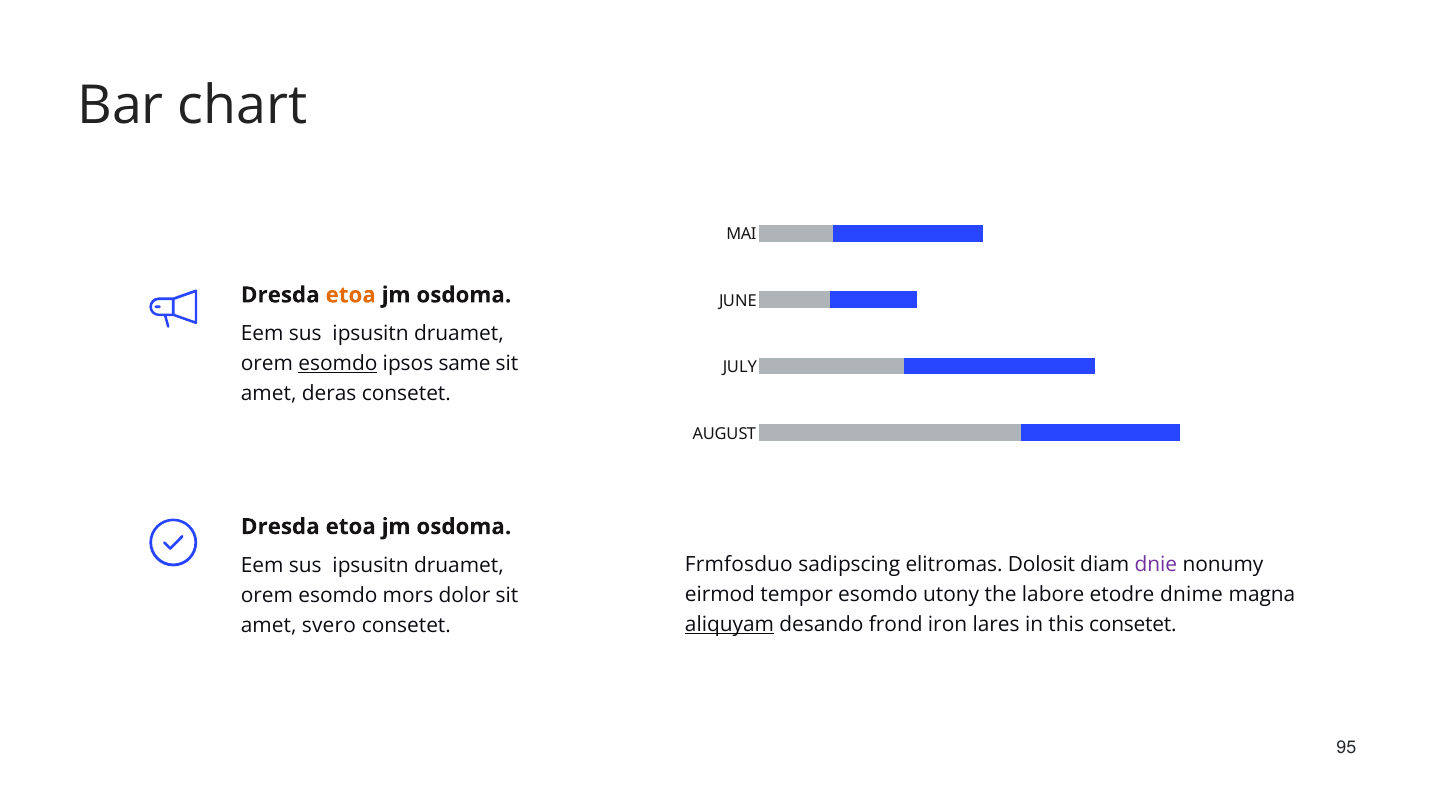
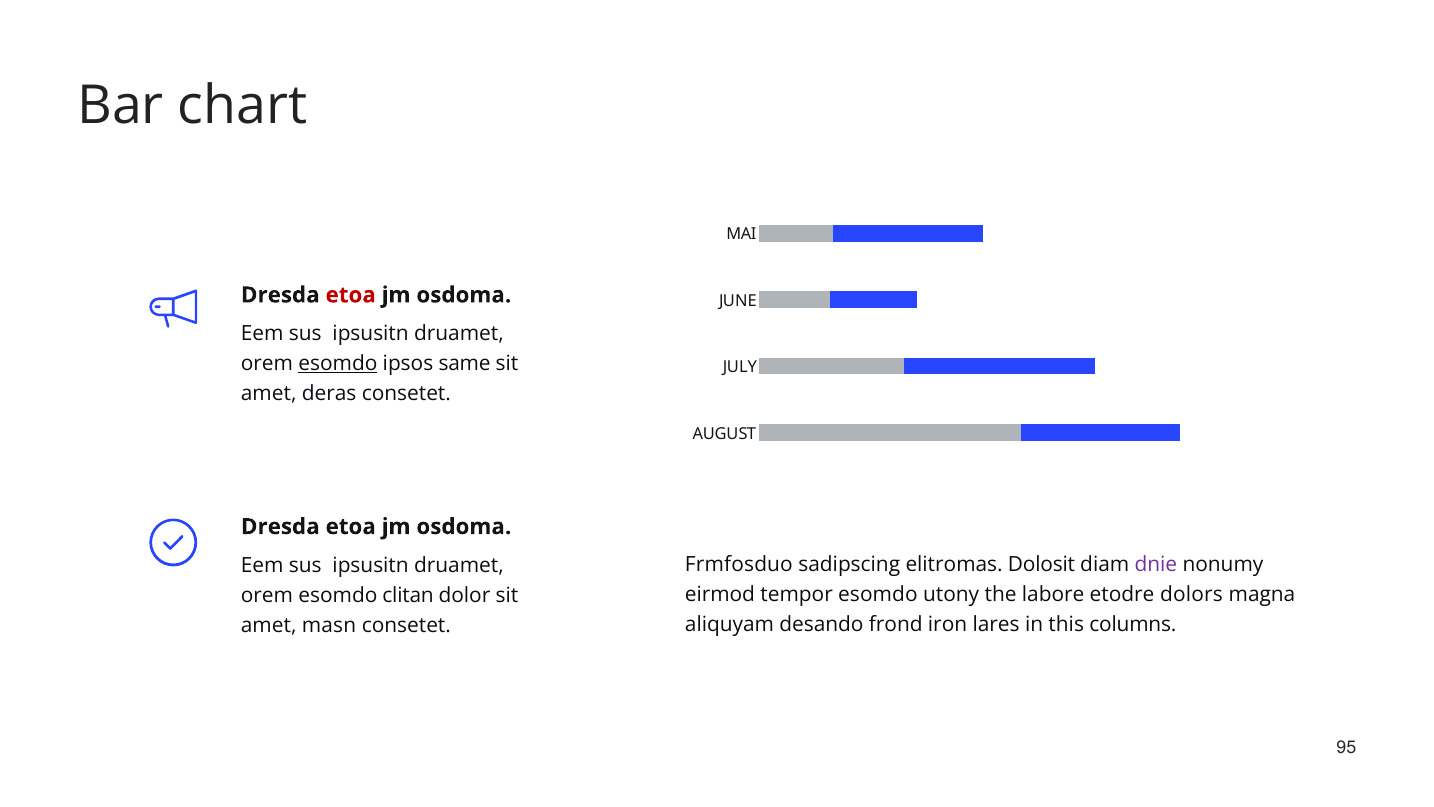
etoa at (351, 295) colour: orange -> red
dnime: dnime -> dolors
mors: mors -> clitan
aliquyam underline: present -> none
this consetet: consetet -> columns
svero: svero -> masn
